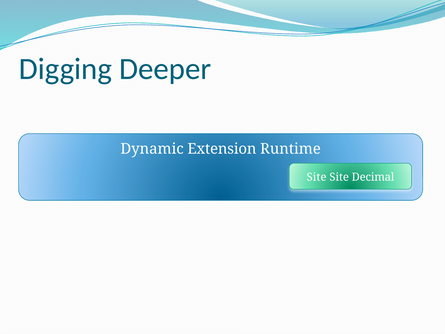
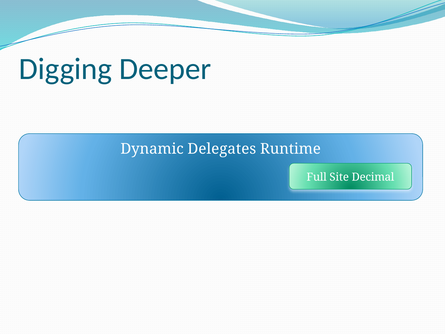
Extension: Extension -> Delegates
Site at (317, 177): Site -> Full
